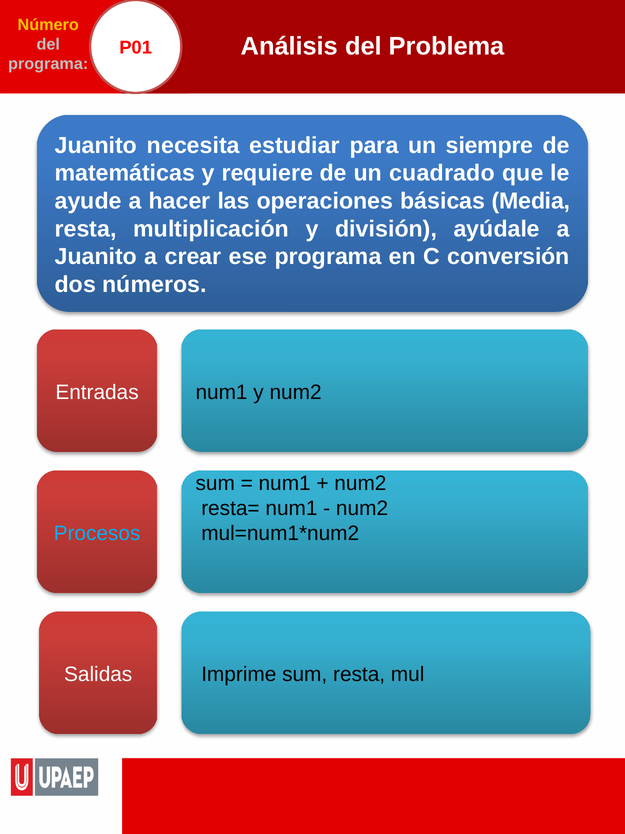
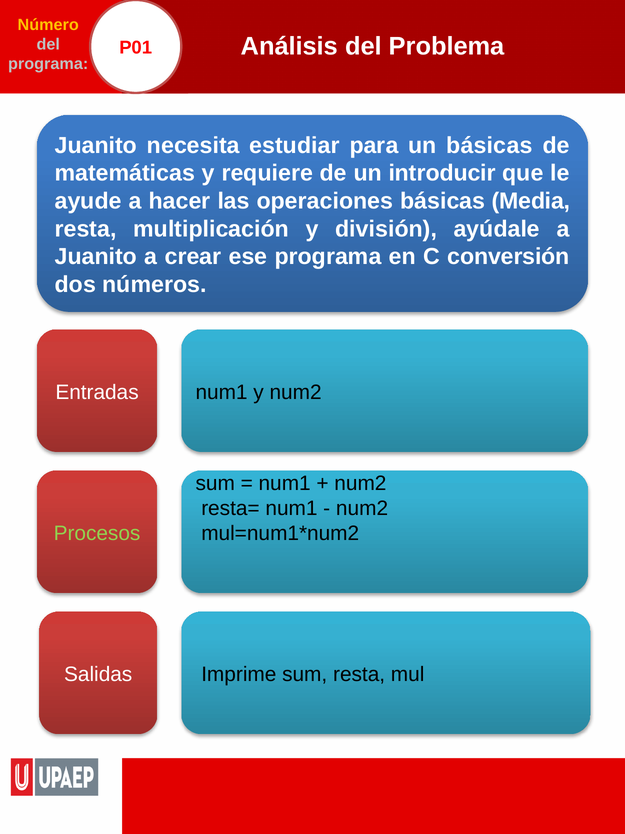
un siempre: siempre -> básicas
cuadrado: cuadrado -> introducir
Procesos colour: light blue -> light green
